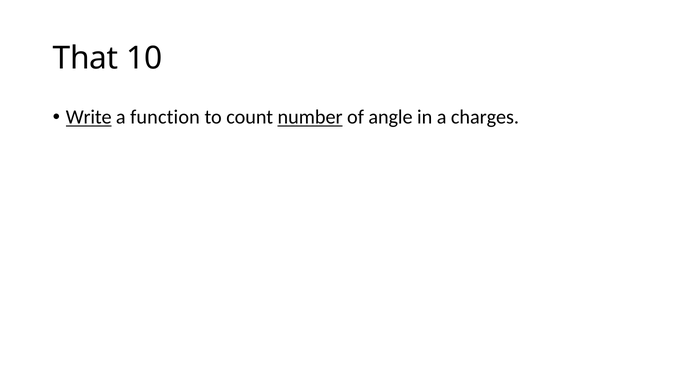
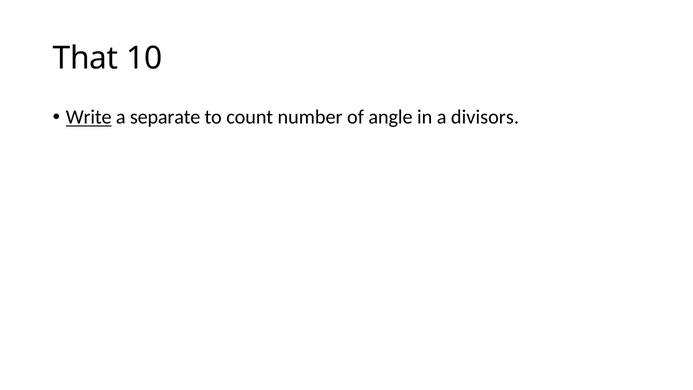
function: function -> separate
number underline: present -> none
charges: charges -> divisors
